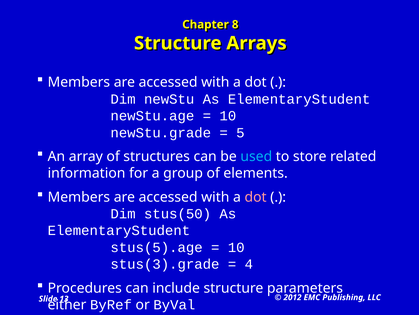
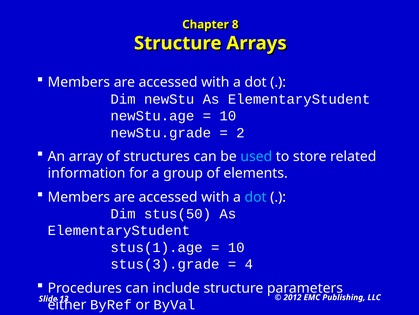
5: 5 -> 2
dot at (256, 197) colour: pink -> light blue
stus(5).age: stus(5).age -> stus(1).age
